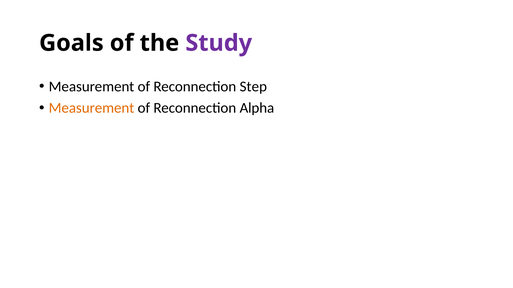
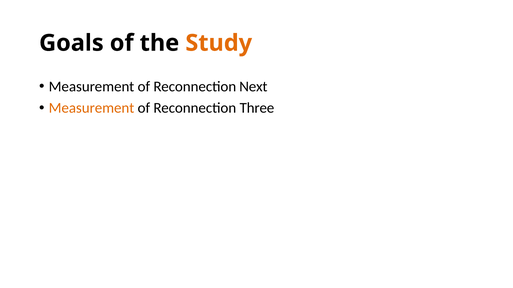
Study colour: purple -> orange
Step: Step -> Next
Alpha: Alpha -> Three
